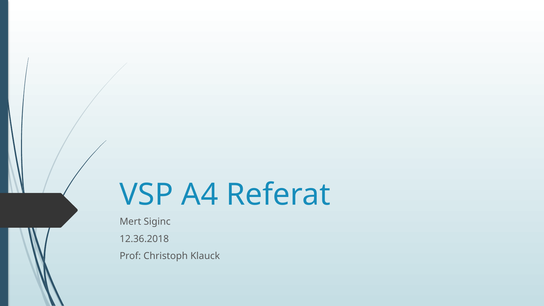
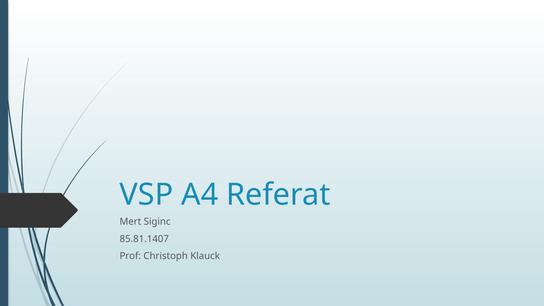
12.36.2018: 12.36.2018 -> 85.81.1407
